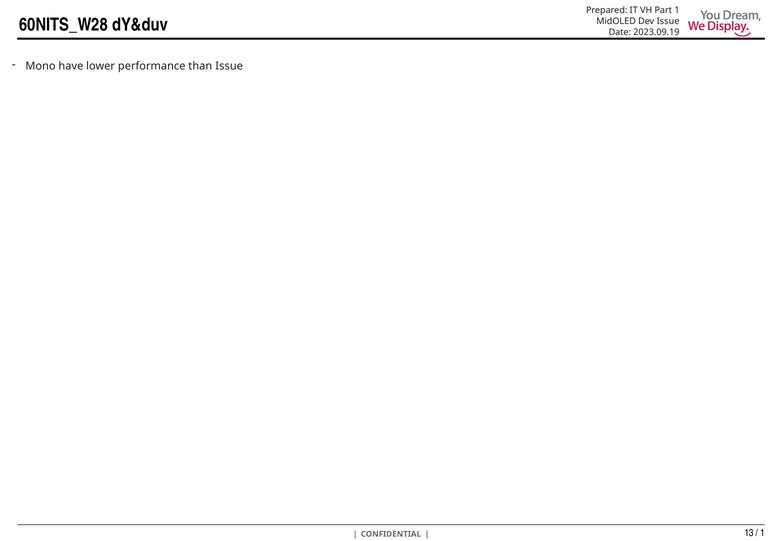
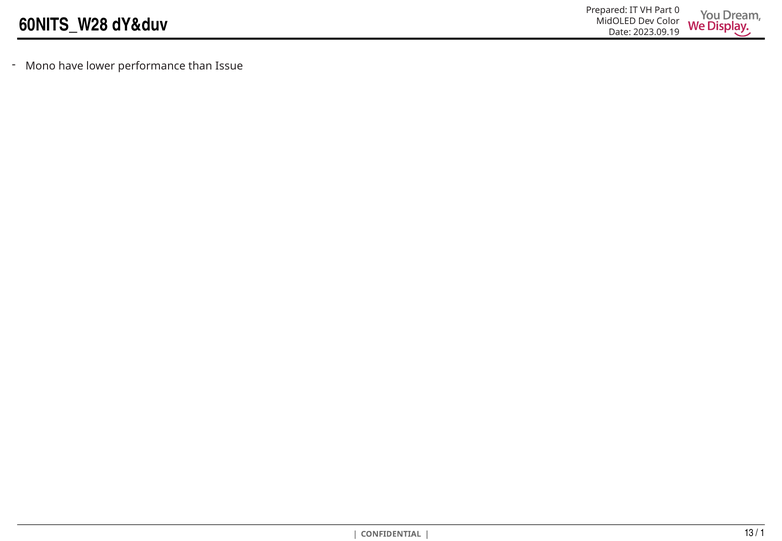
Part 1: 1 -> 0
Dev Issue: Issue -> Color
